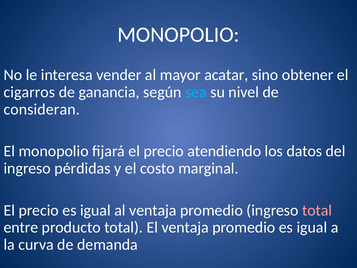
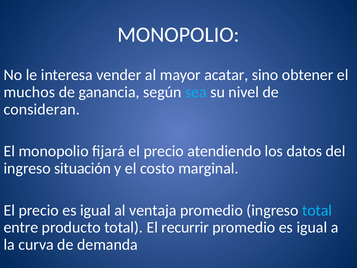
cigarros: cigarros -> muchos
pérdidas: pérdidas -> situación
total at (317, 210) colour: pink -> light blue
El ventaja: ventaja -> recurrir
